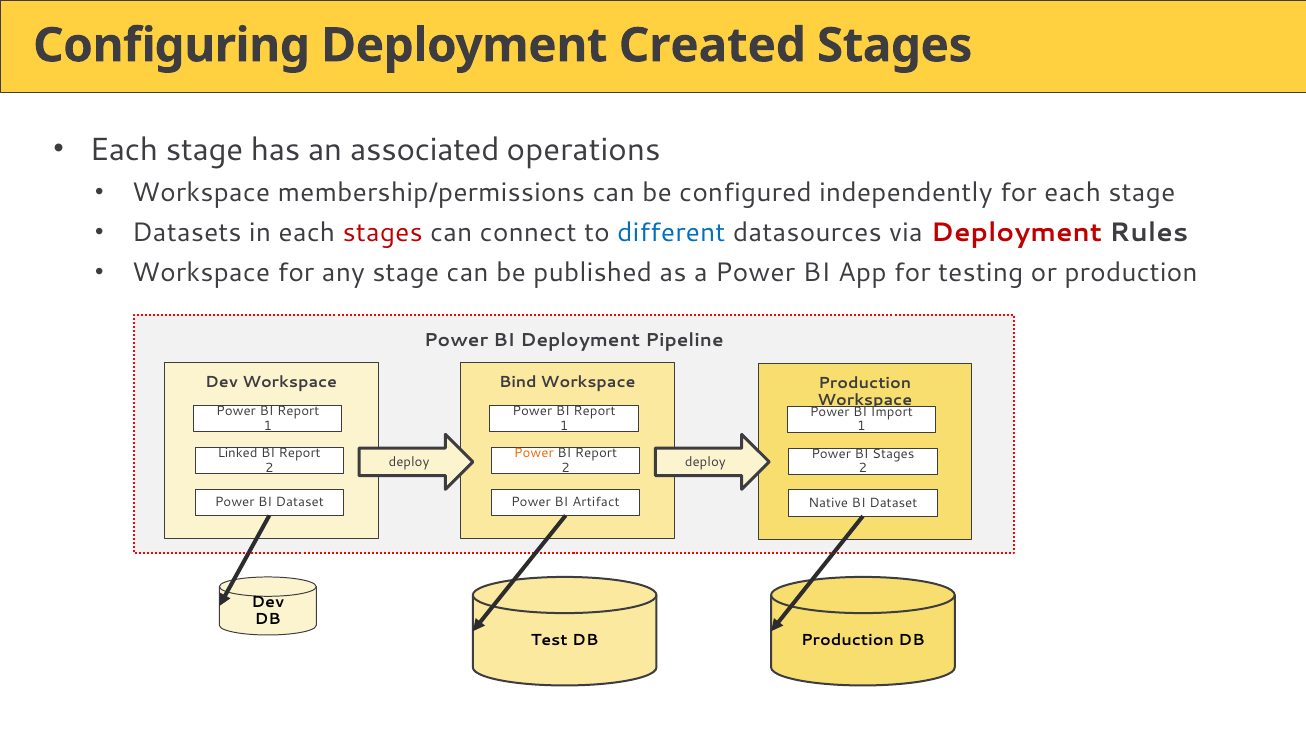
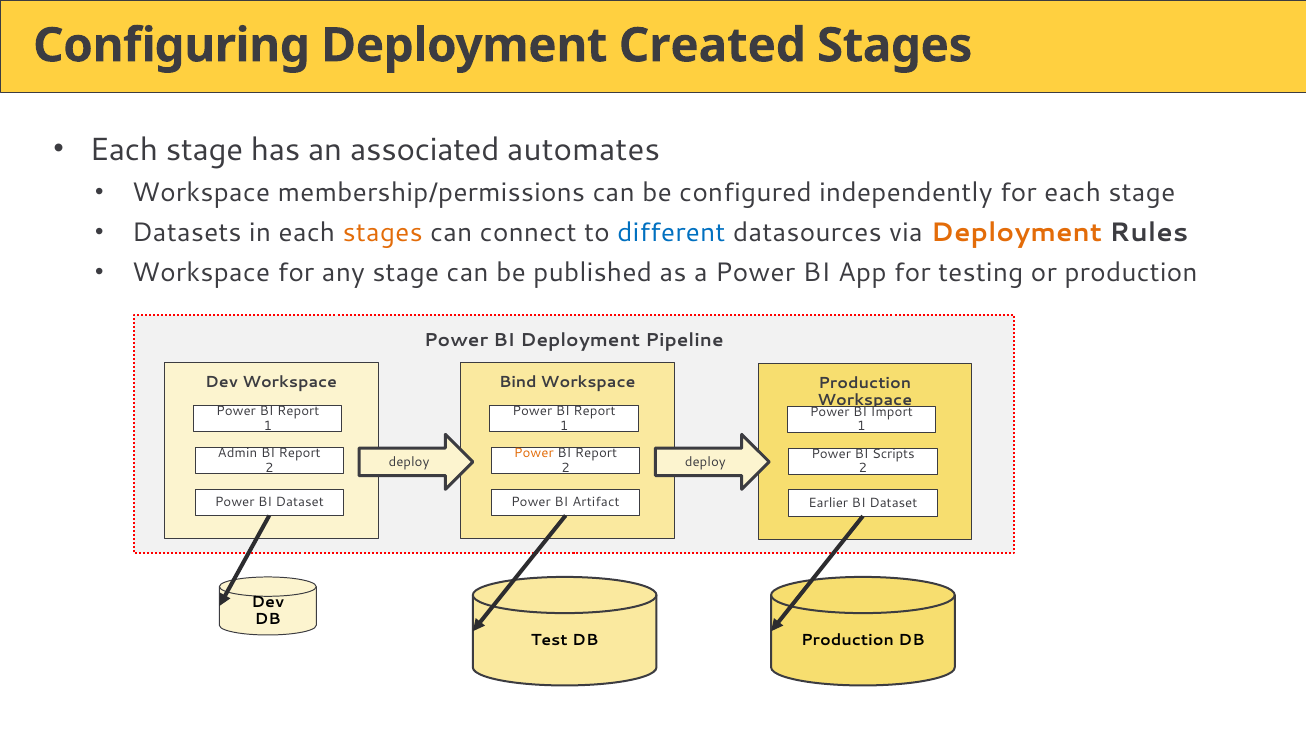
operations: operations -> automates
stages at (383, 233) colour: red -> orange
Deployment at (1017, 233) colour: red -> orange
Linked: Linked -> Admin
BI Stages: Stages -> Scripts
Native: Native -> Earlier
